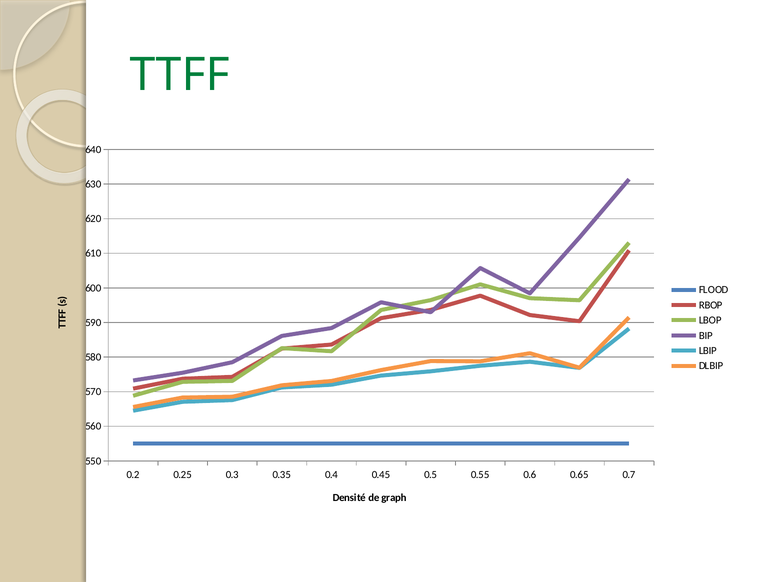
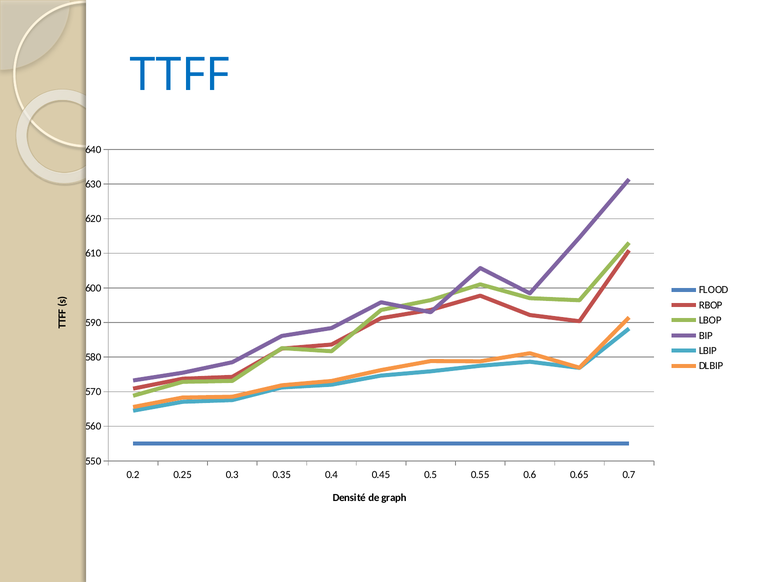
TTFF colour: green -> blue
